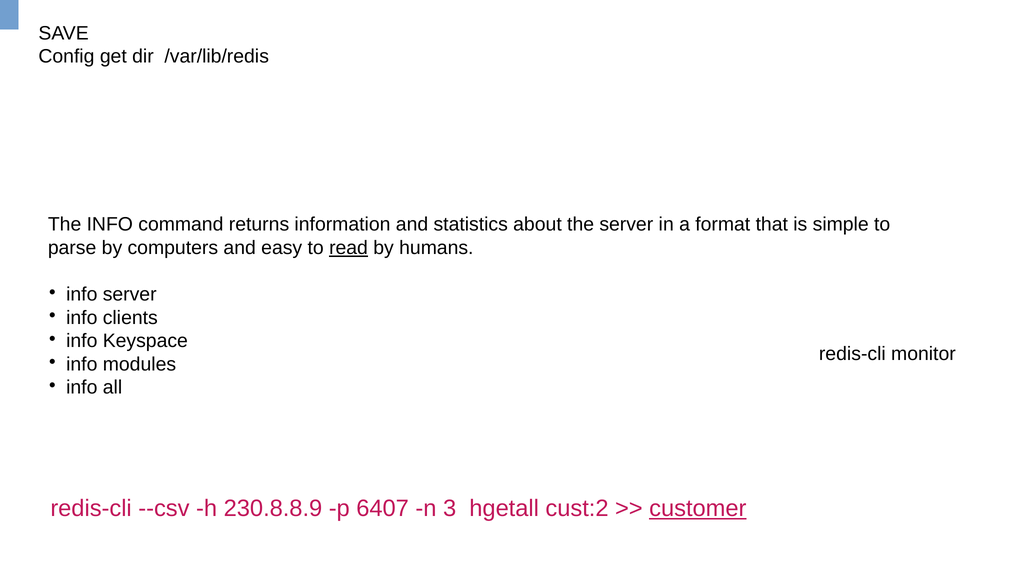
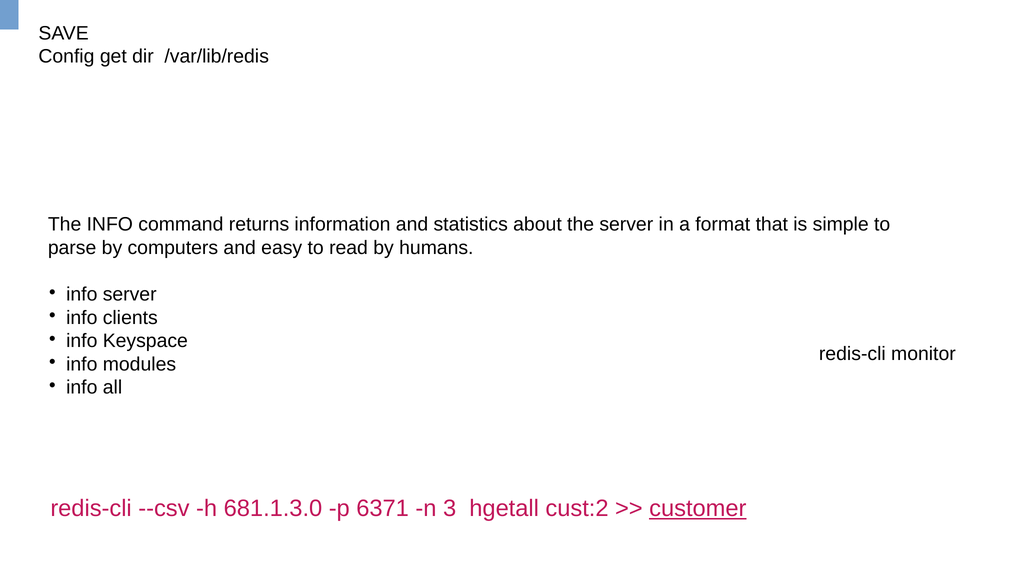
read underline: present -> none
230.8.8.9: 230.8.8.9 -> 681.1.3.0
6407: 6407 -> 6371
